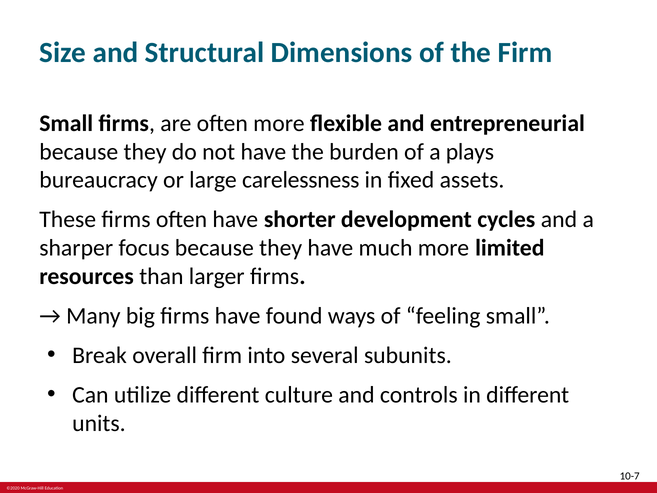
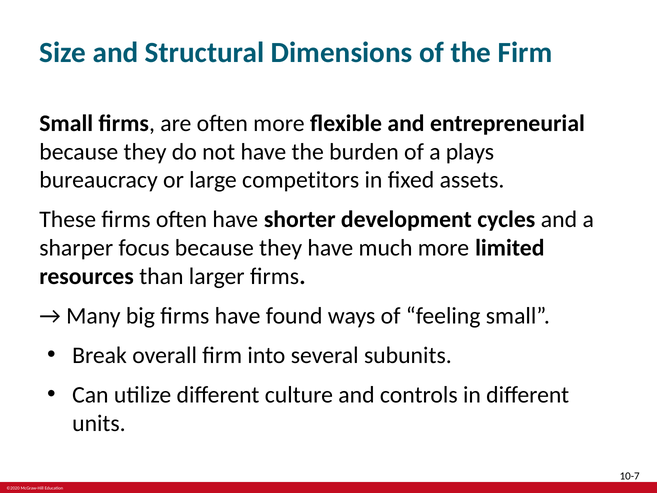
carelessness: carelessness -> competitors
